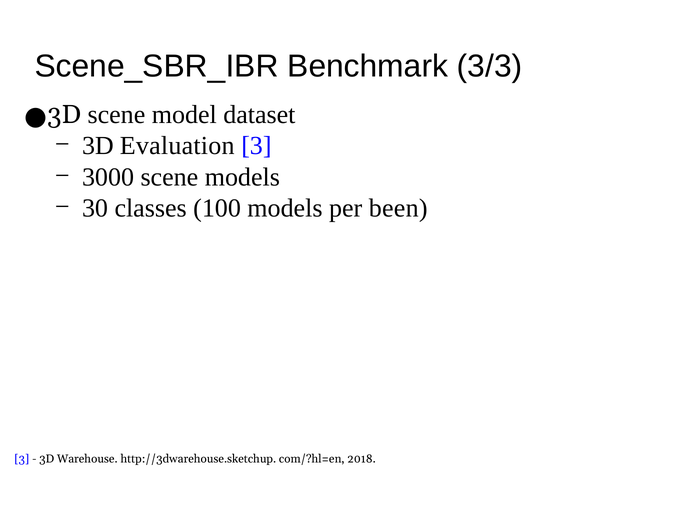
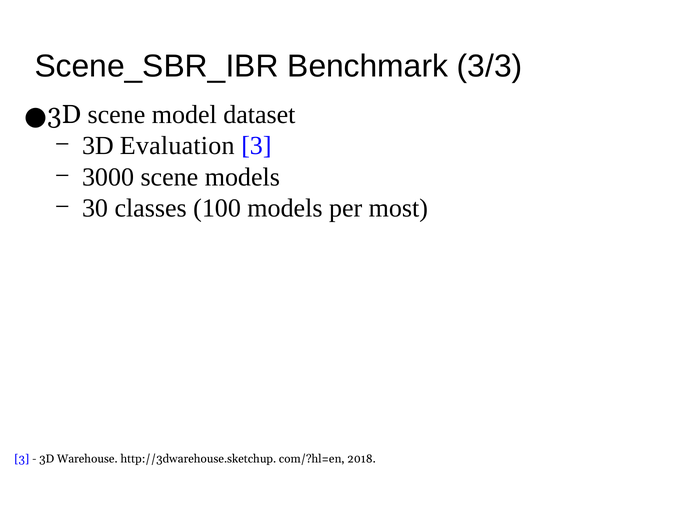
been: been -> most
